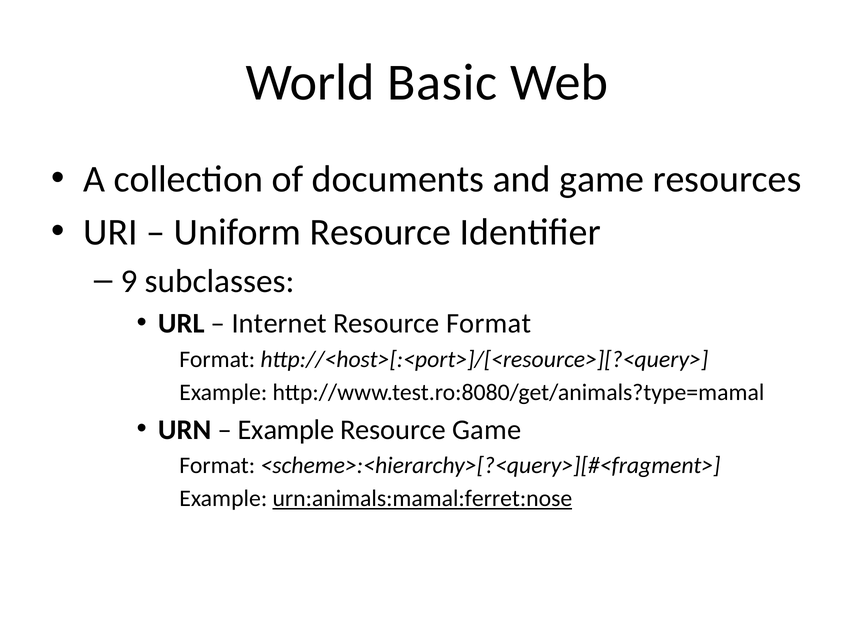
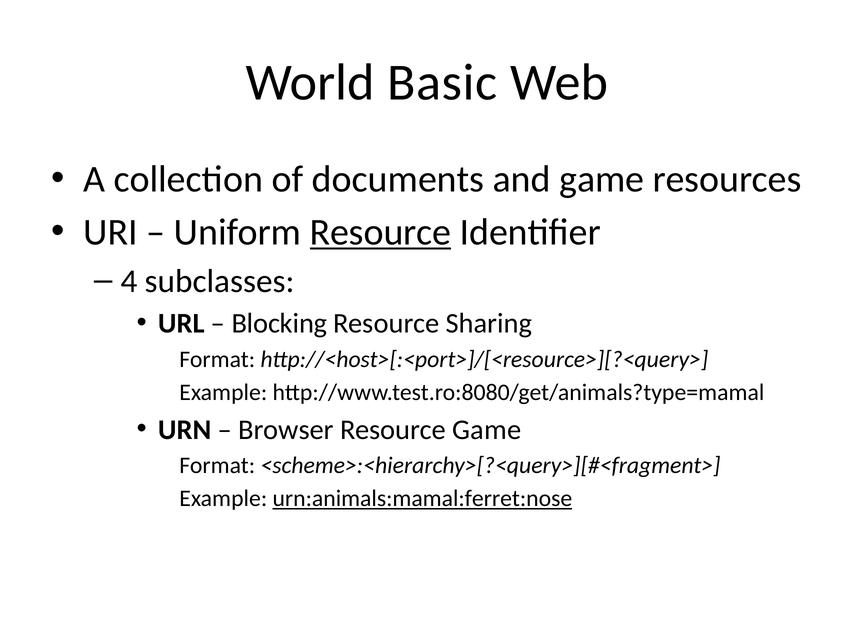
Resource at (380, 232) underline: none -> present
9: 9 -> 4
Internet: Internet -> Blocking
Resource Format: Format -> Sharing
Example at (286, 430): Example -> Browser
